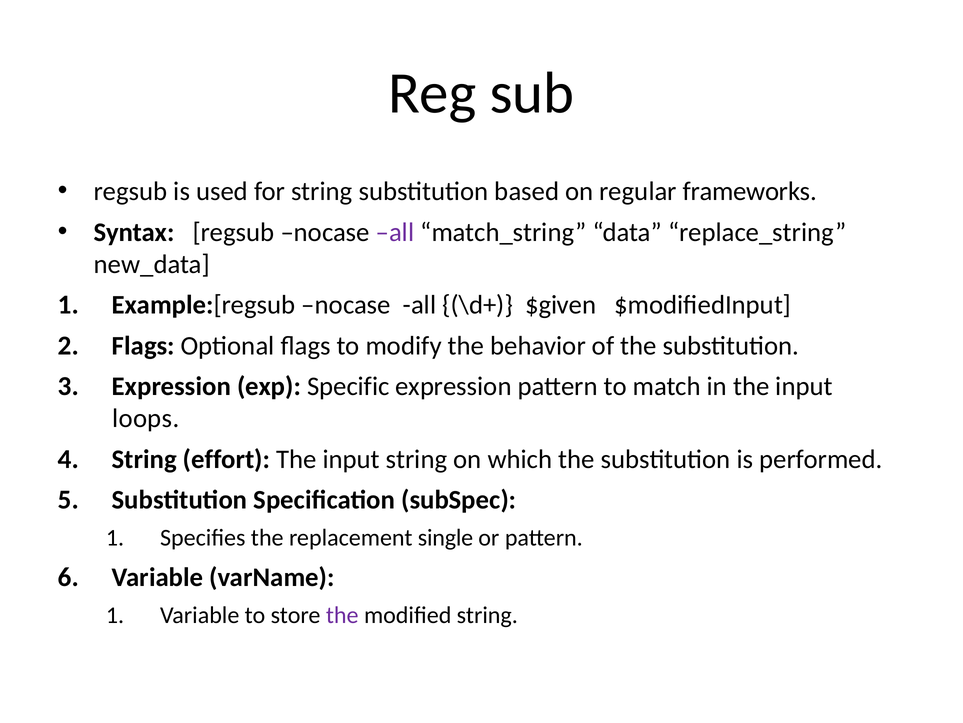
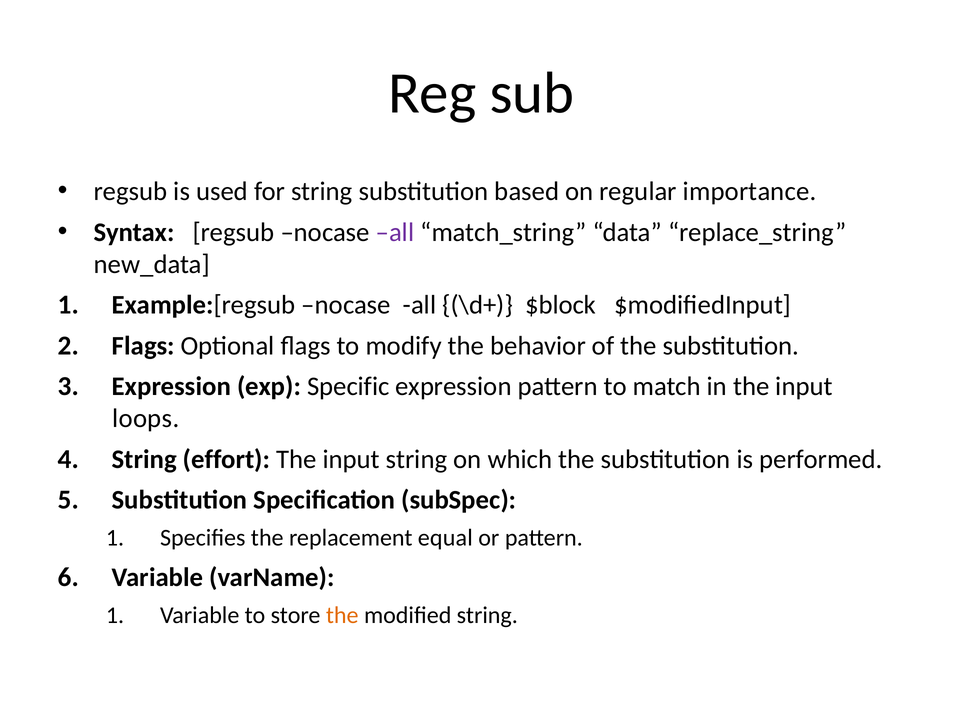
frameworks: frameworks -> importance
$given: $given -> $block
single: single -> equal
the at (342, 614) colour: purple -> orange
